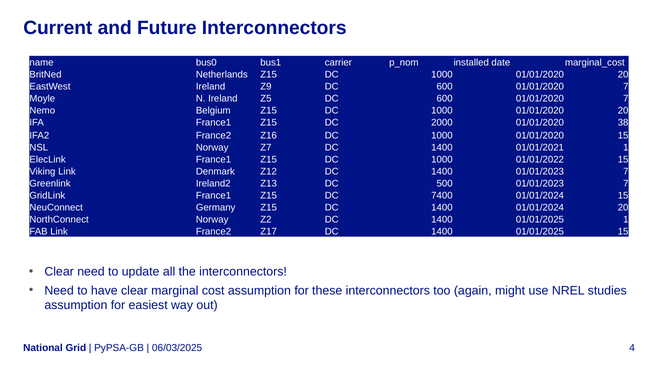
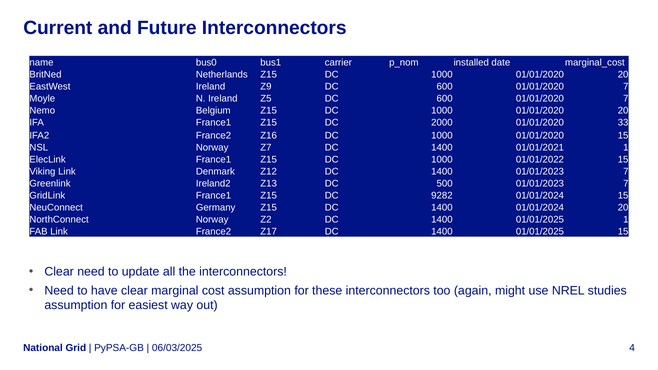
38: 38 -> 33
7400: 7400 -> 9282
